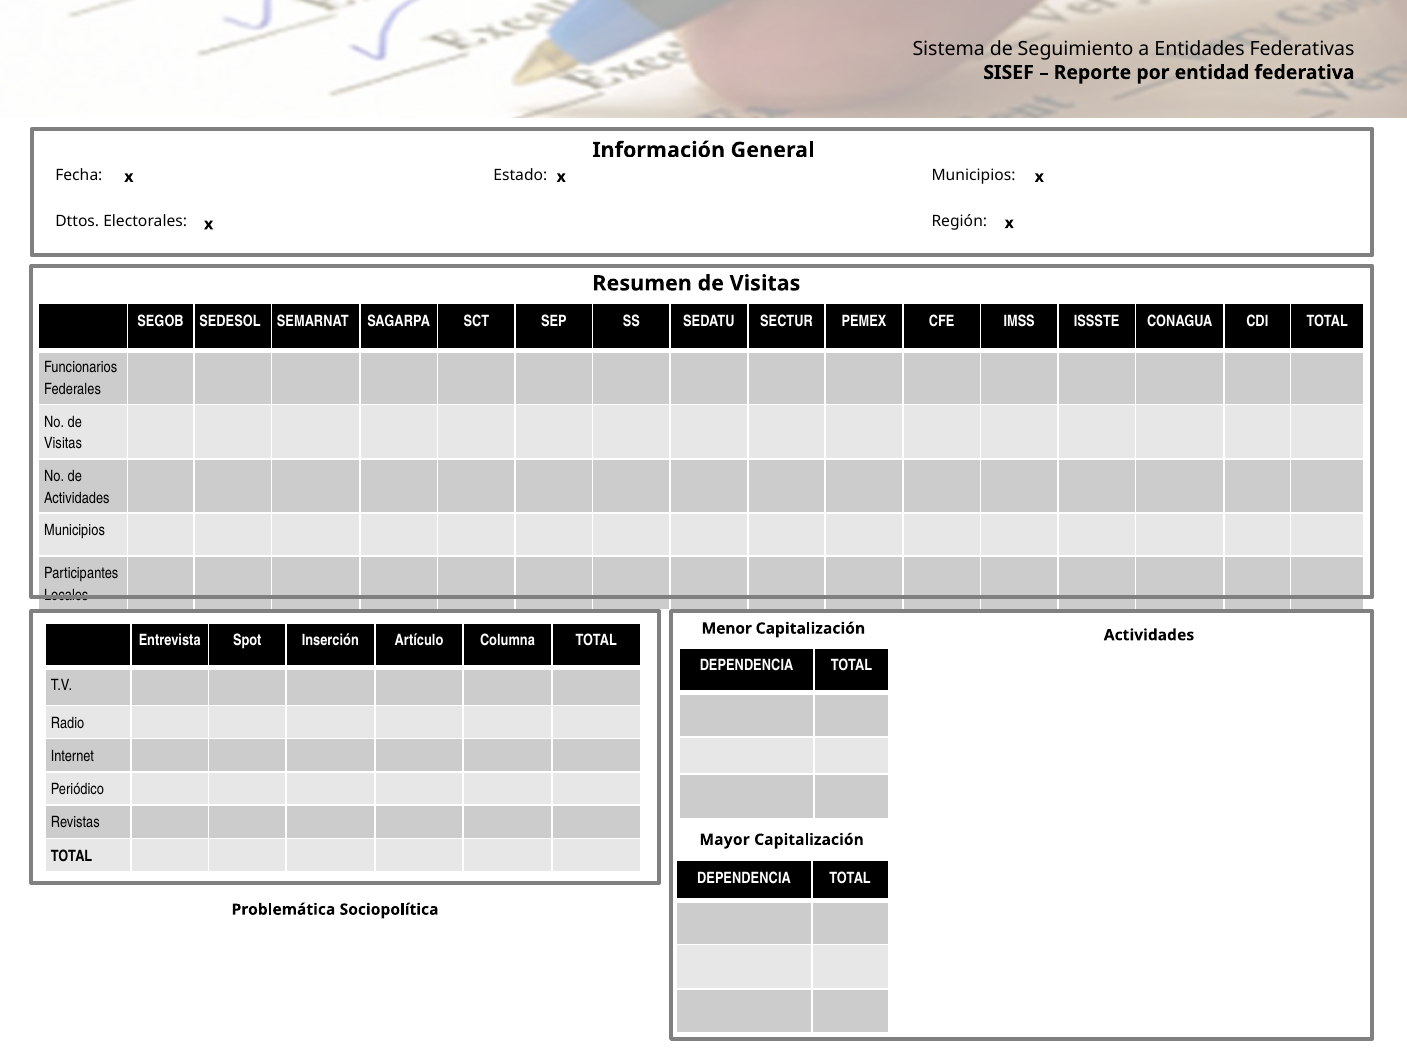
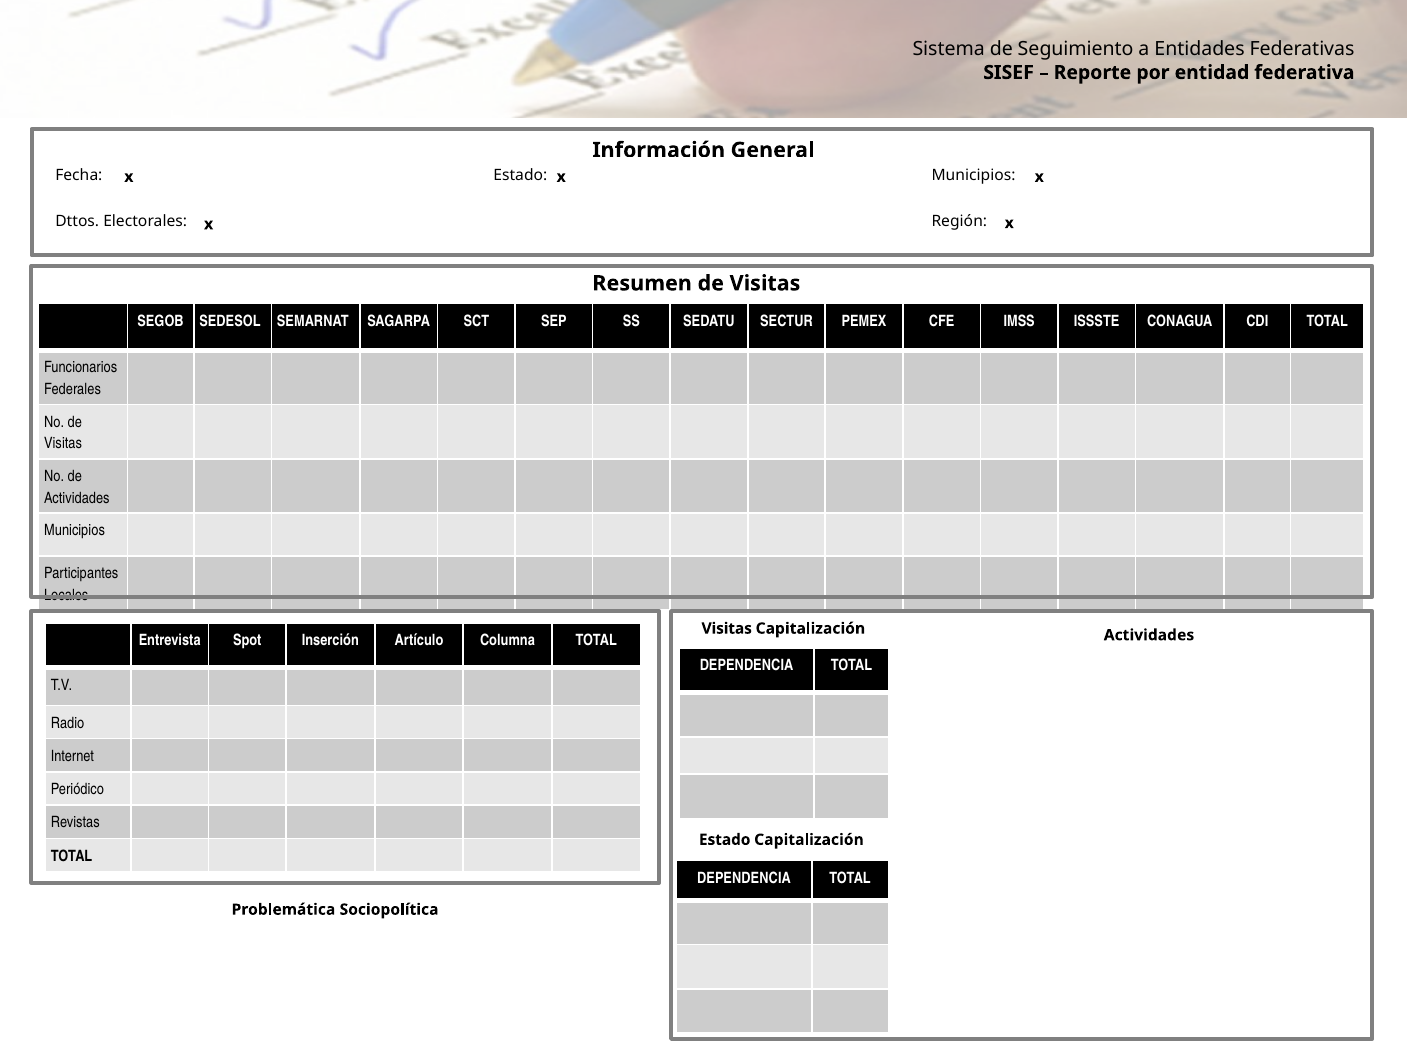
Menor at (727, 628): Menor -> Visitas
Mayor at (725, 839): Mayor -> Estado
